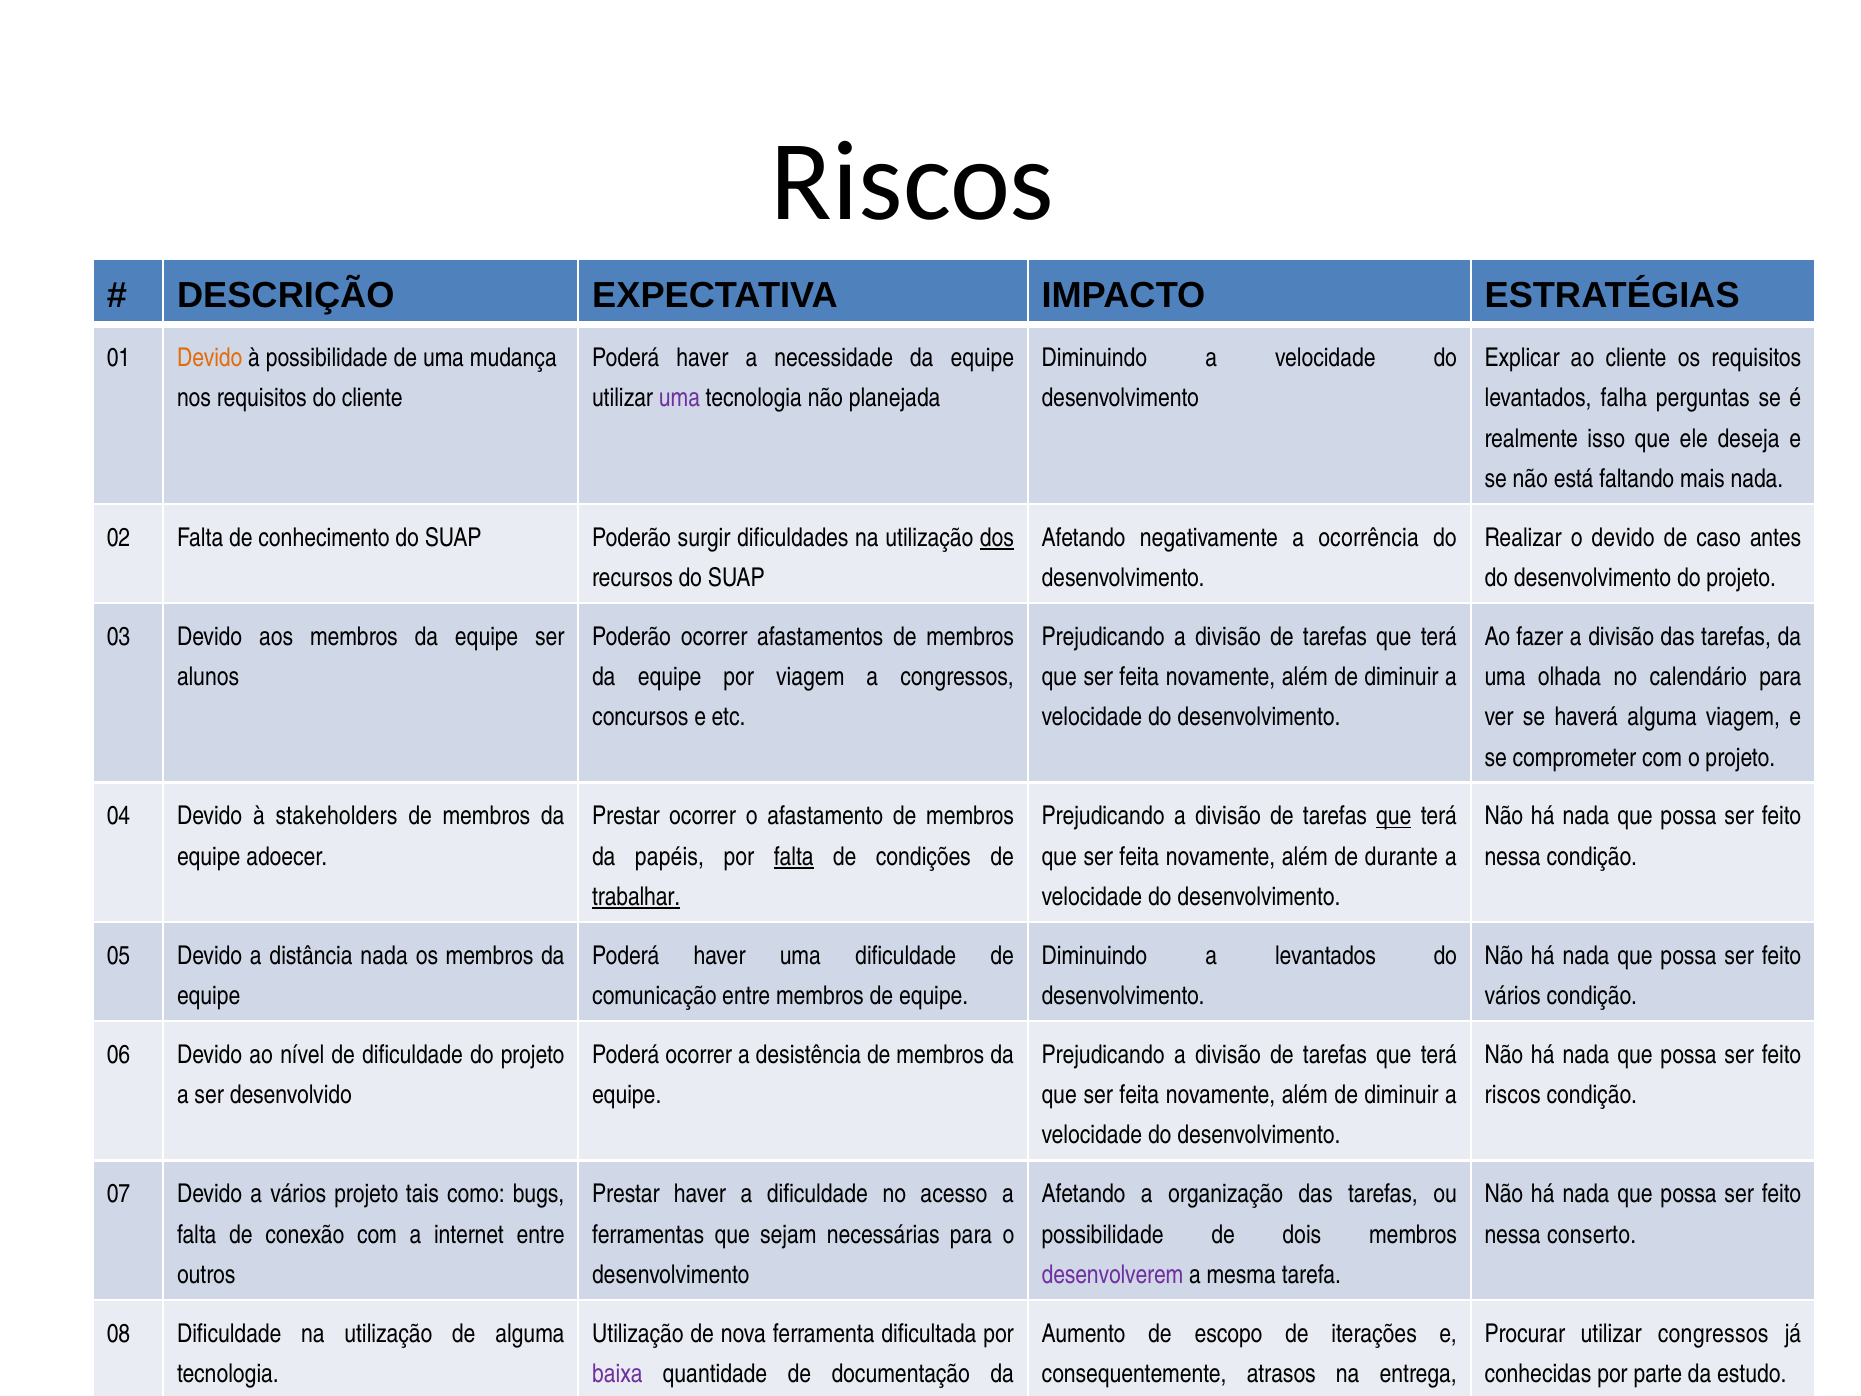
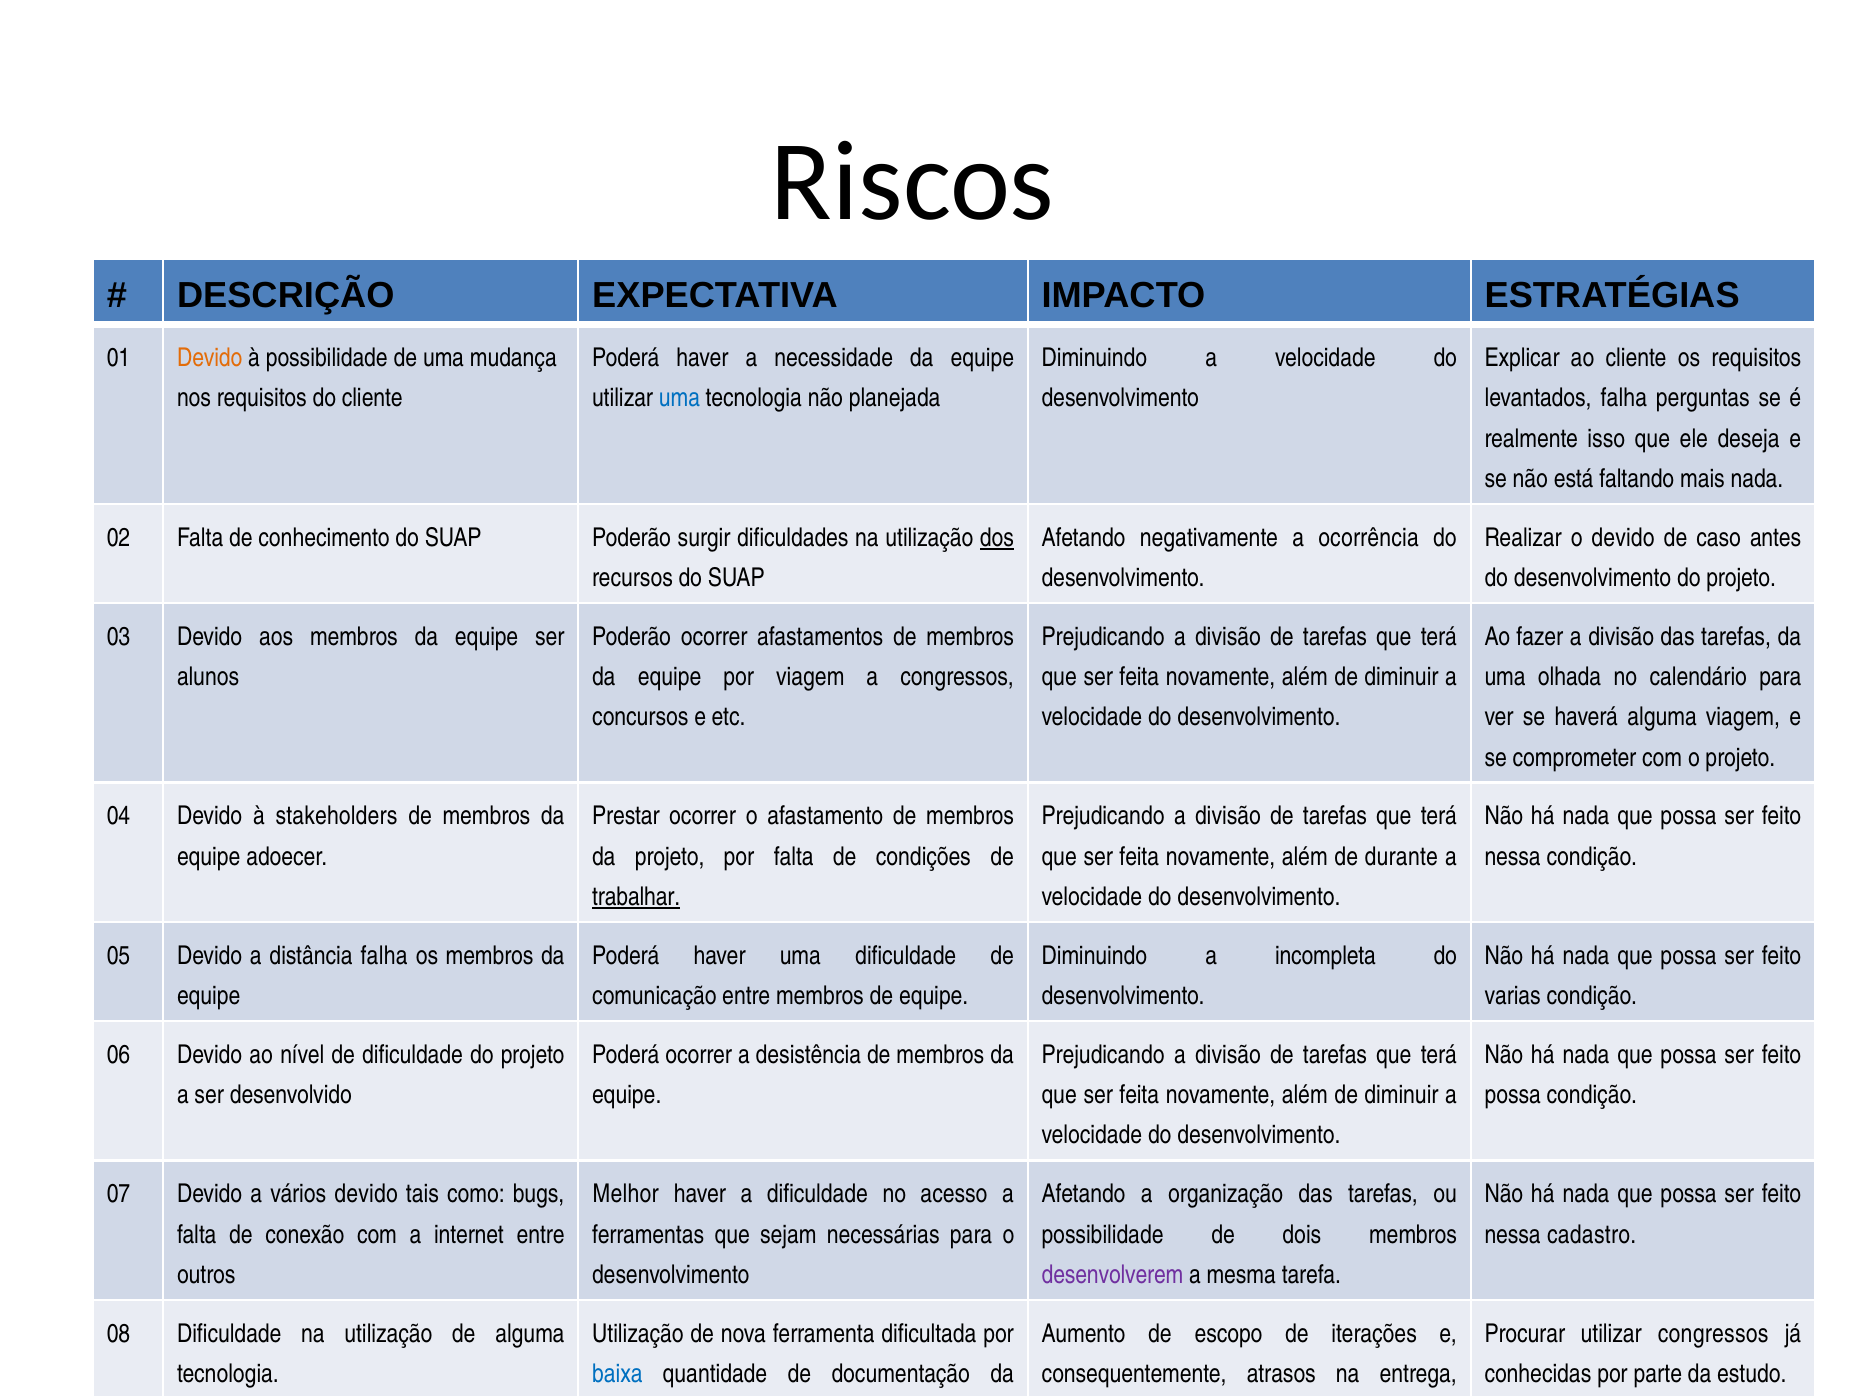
uma at (680, 398) colour: purple -> blue
que at (1394, 816) underline: present -> none
da papéis: papéis -> projeto
falta at (794, 857) underline: present -> none
distância nada: nada -> falha
a levantados: levantados -> incompleta
vários at (1513, 996): vários -> varias
riscos at (1513, 1095): riscos -> possa
vários projeto: projeto -> devido
Prestar at (626, 1194): Prestar -> Melhor
conserto: conserto -> cadastro
baixa at (617, 1374) colour: purple -> blue
